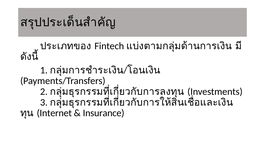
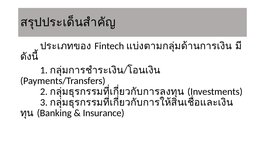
Internet: Internet -> Banking
